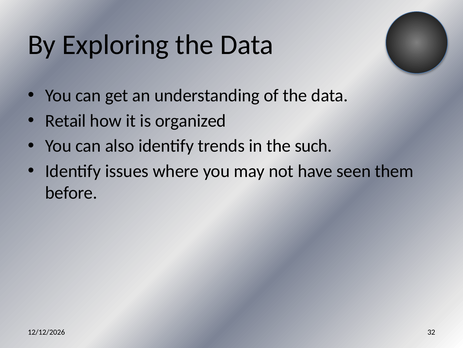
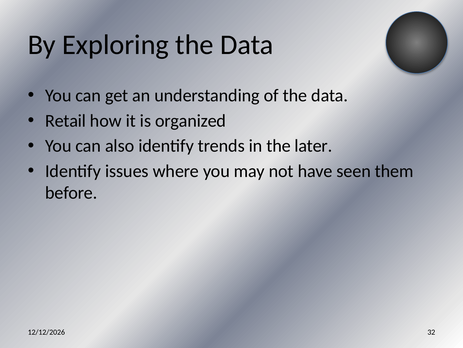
such: such -> later
